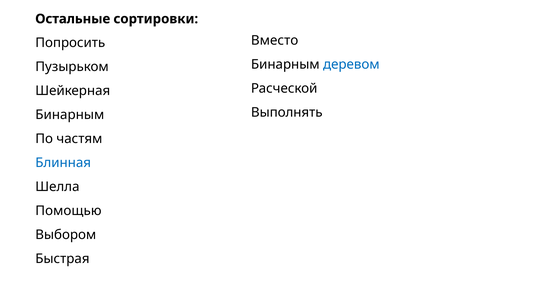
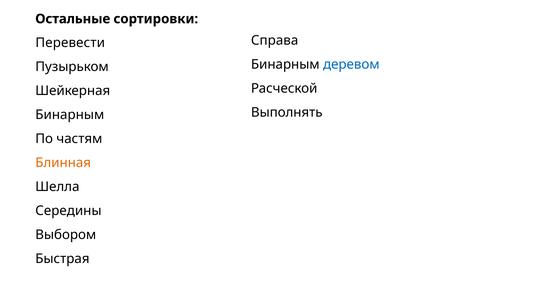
Вместо: Вместо -> Справа
Попросить: Попросить -> Перевести
Блинная colour: blue -> orange
Помощью: Помощью -> Середины
